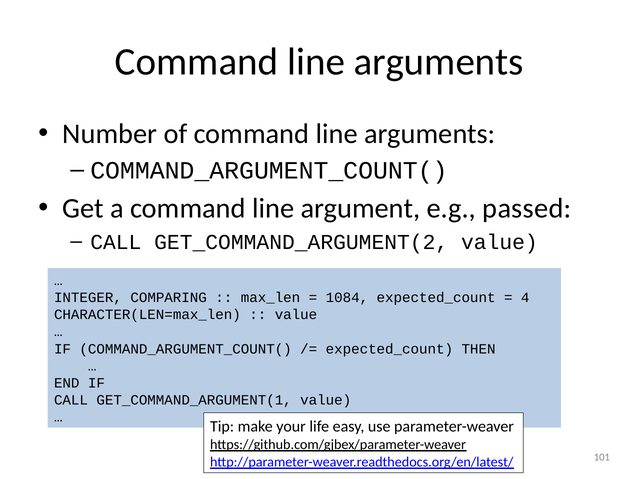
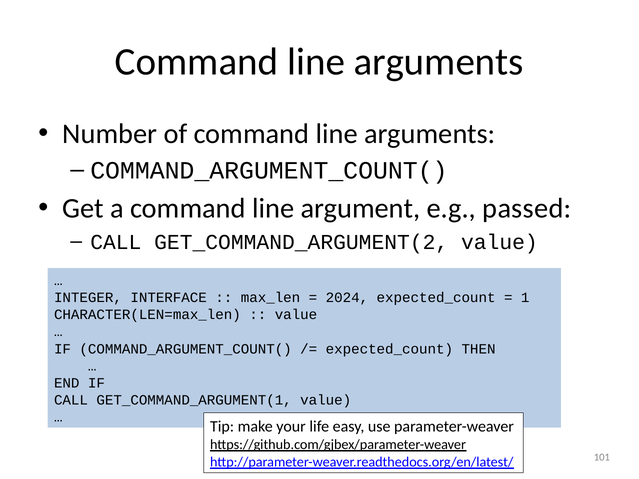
COMPARING: COMPARING -> INTERFACE
1084: 1084 -> 2024
4: 4 -> 1
